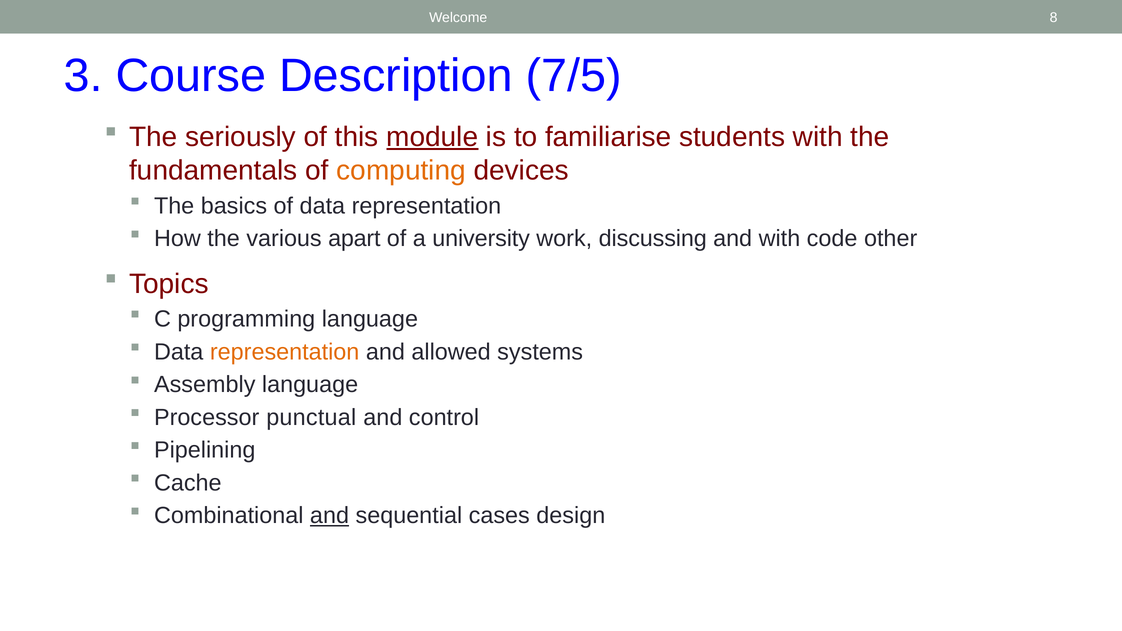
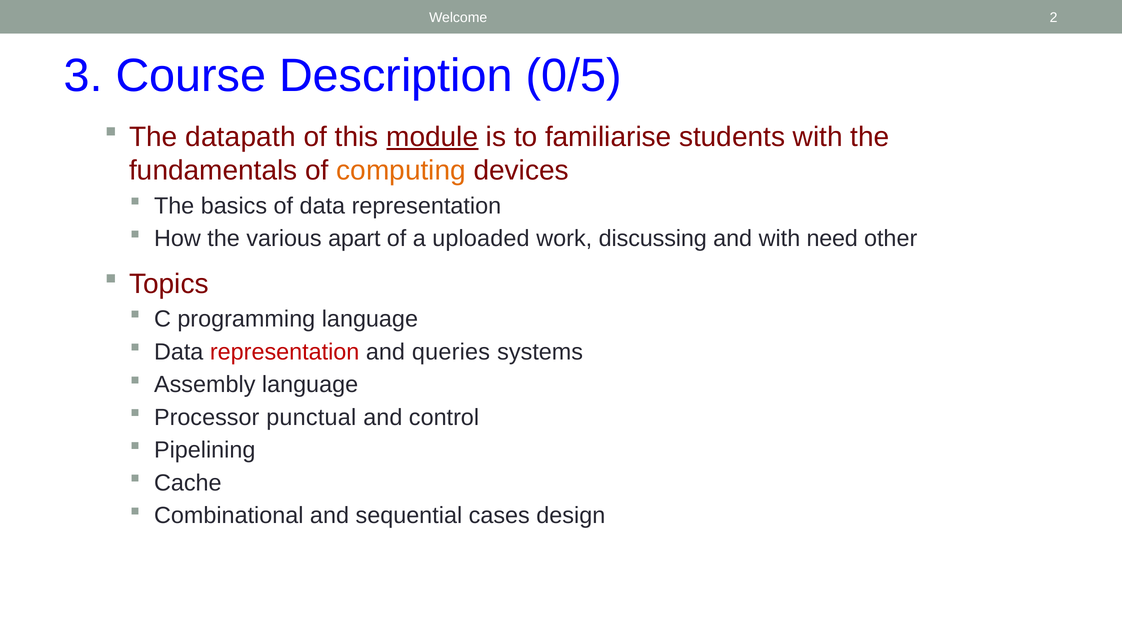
8: 8 -> 2
7/5: 7/5 -> 0/5
seriously: seriously -> datapath
university: university -> uploaded
code: code -> need
representation at (285, 352) colour: orange -> red
allowed: allowed -> queries
and at (330, 516) underline: present -> none
